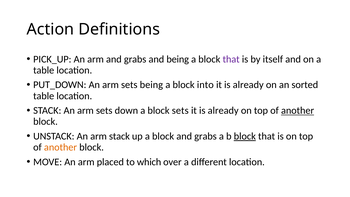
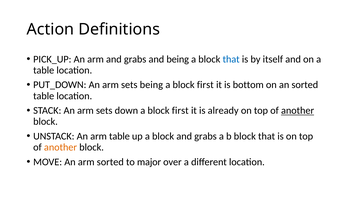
that at (231, 59) colour: purple -> blue
into at (205, 85): into -> first
already at (248, 85): already -> bottom
down a block sets: sets -> first
arm stack: stack -> table
block at (245, 136) underline: present -> none
arm placed: placed -> sorted
which: which -> major
